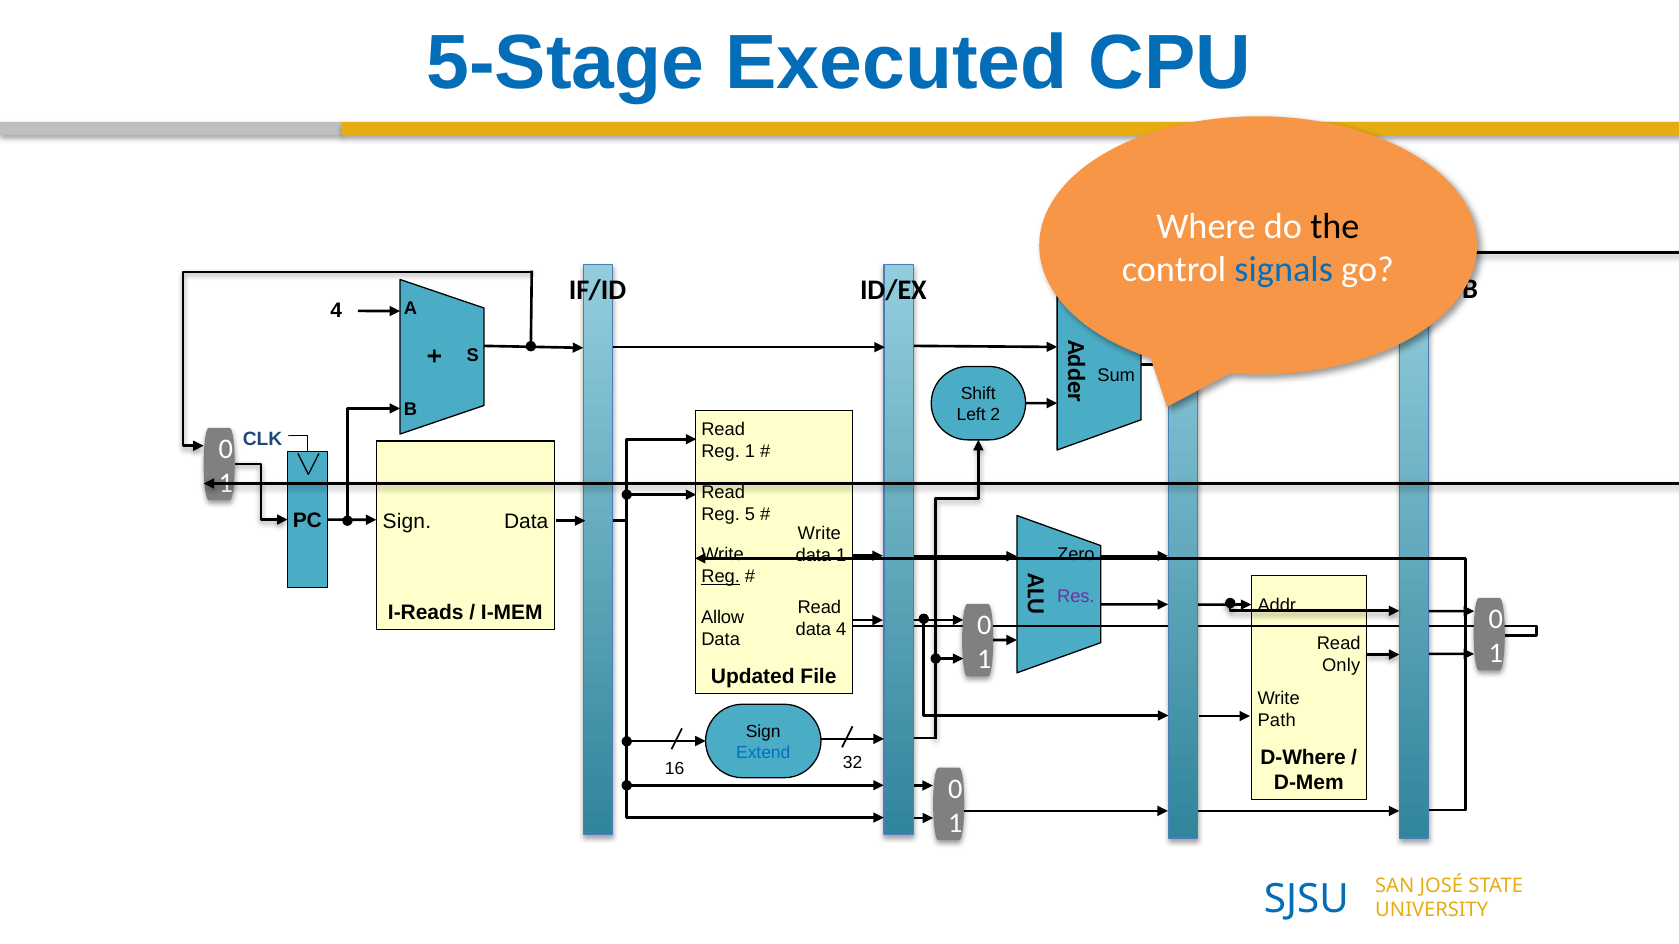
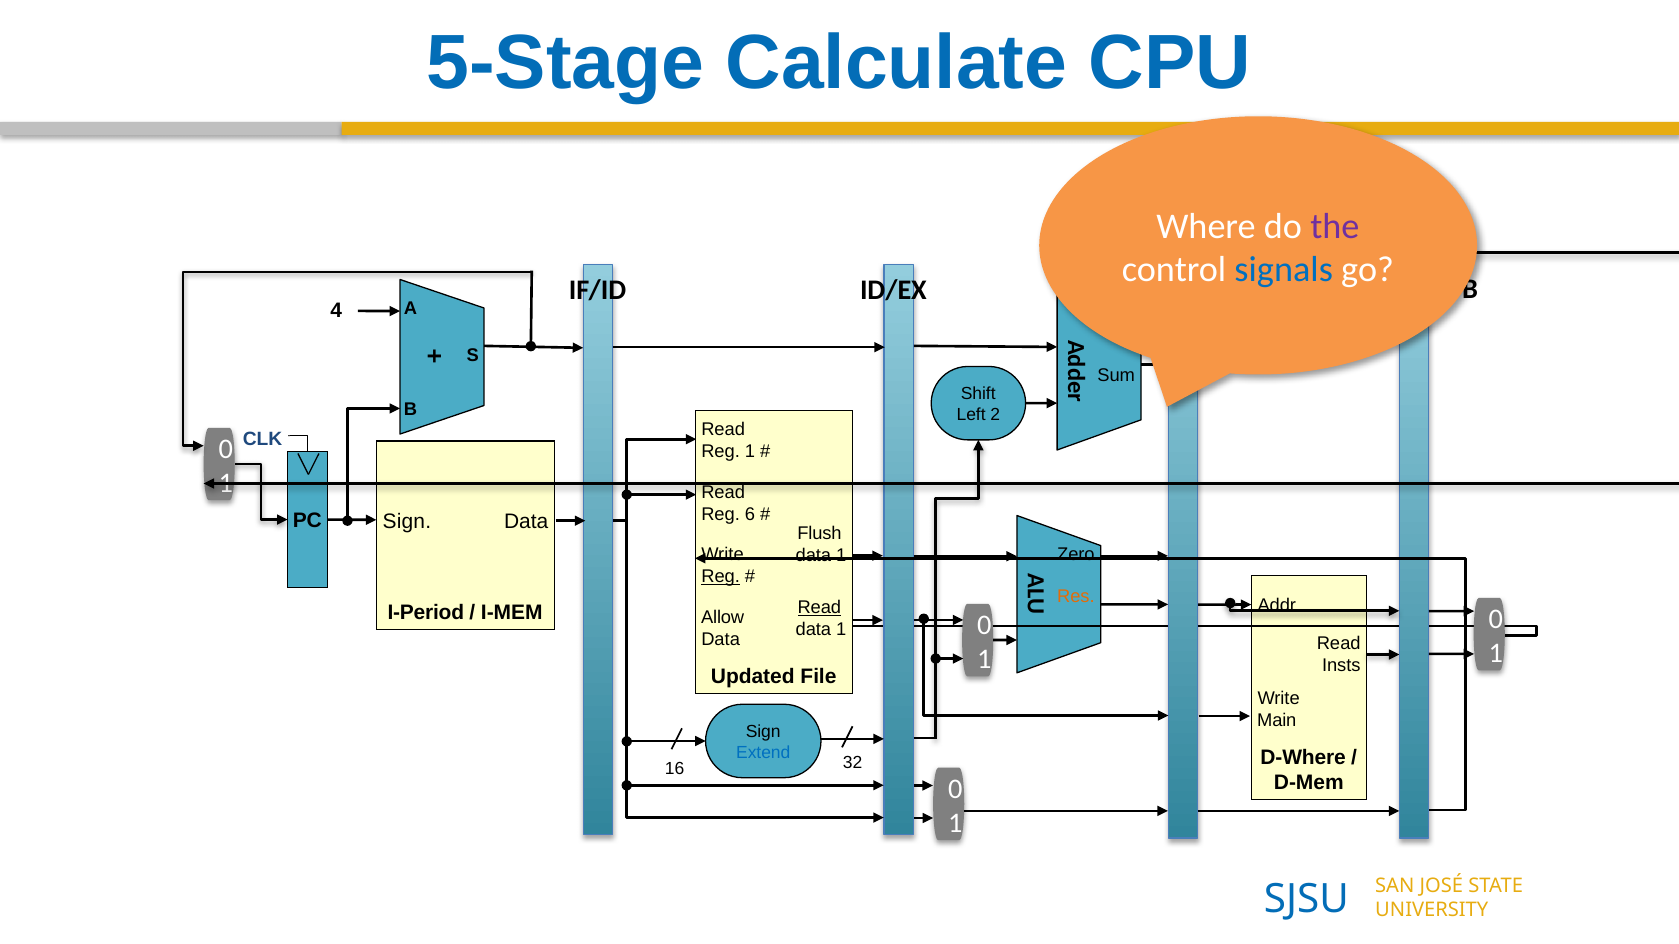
Executed: Executed -> Calculate
the colour: black -> purple
5: 5 -> 6
Write at (819, 534): Write -> Flush
Res colour: purple -> orange
Read at (819, 608) underline: none -> present
I-Reads: I-Reads -> I-Period
4 at (841, 630): 4 -> 1
Only: Only -> Insts
Path: Path -> Main
